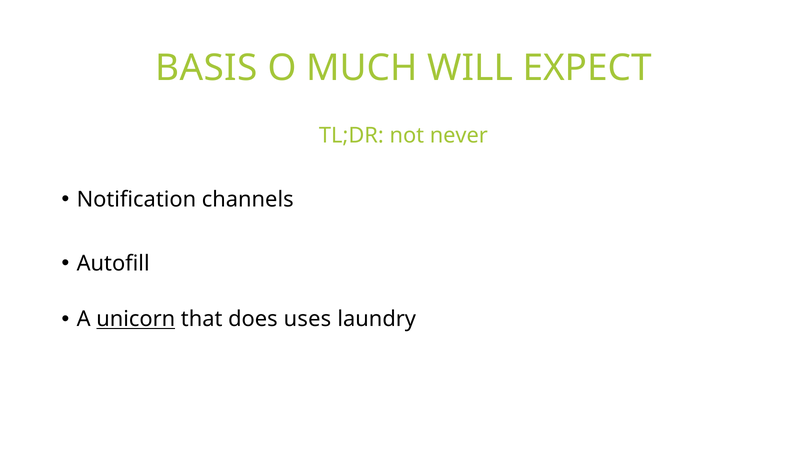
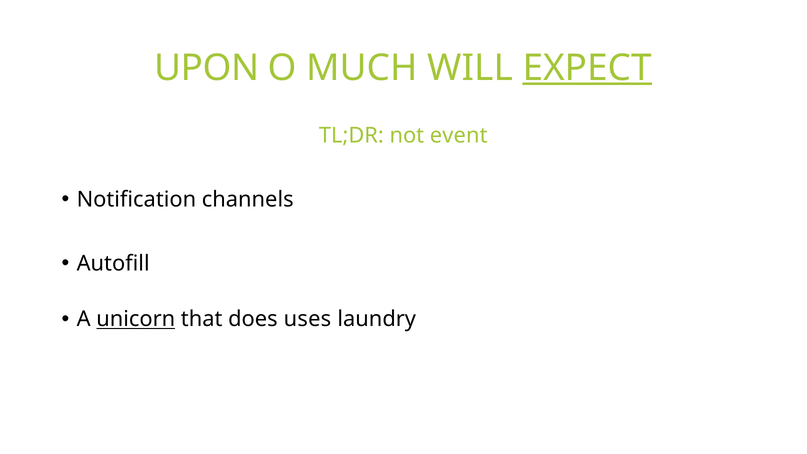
BASIS: BASIS -> UPON
EXPECT underline: none -> present
never: never -> event
